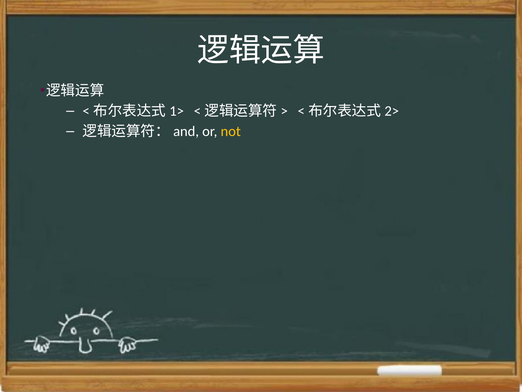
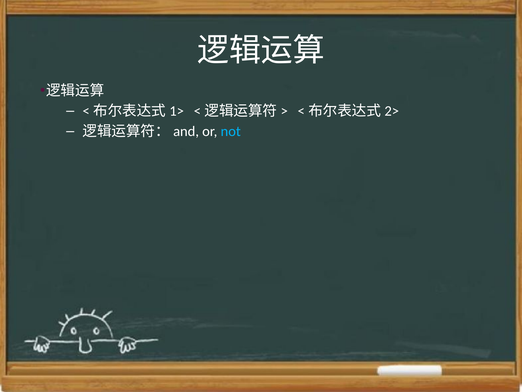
not colour: yellow -> light blue
